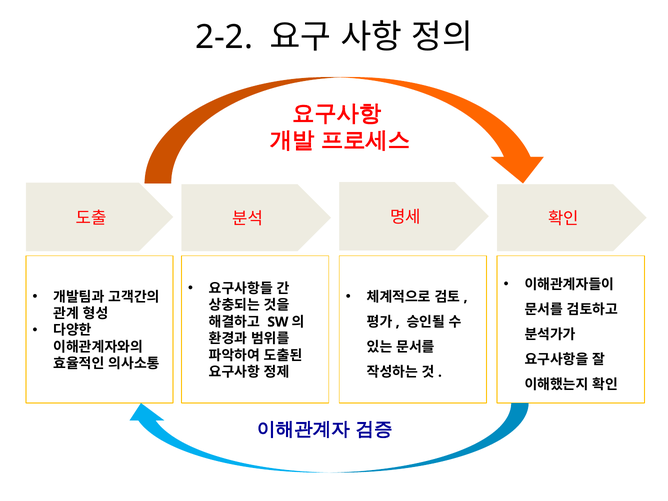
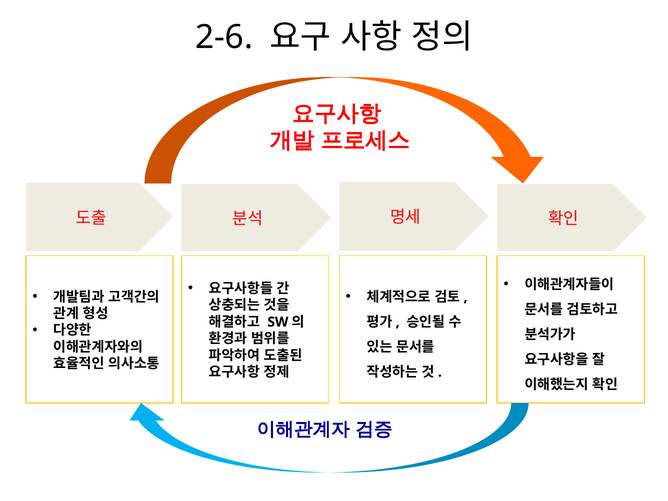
2-2: 2-2 -> 2-6
